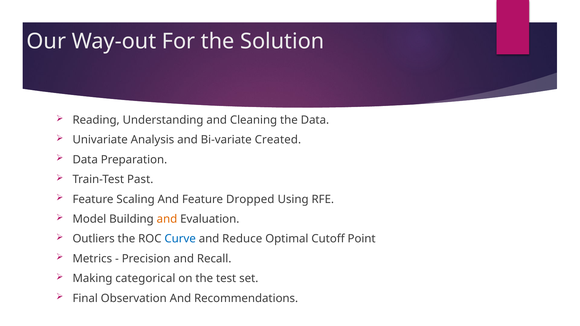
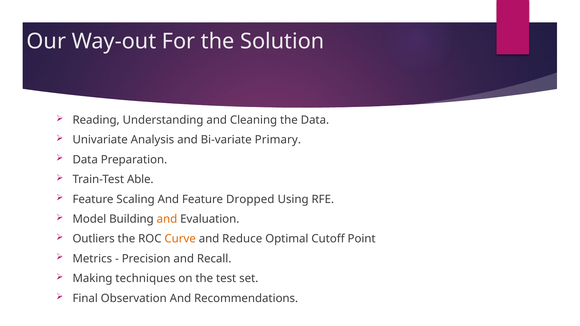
Created: Created -> Primary
Past: Past -> Able
Curve colour: blue -> orange
categorical: categorical -> techniques
